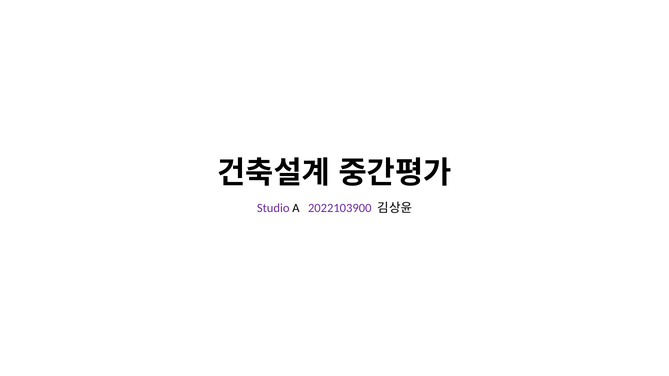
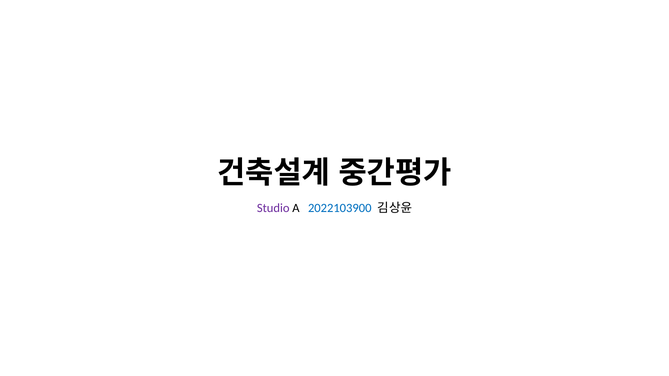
2022103900 colour: purple -> blue
